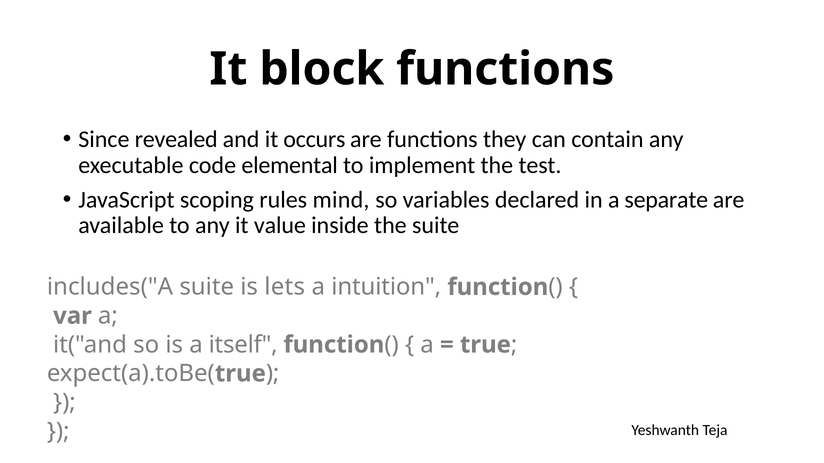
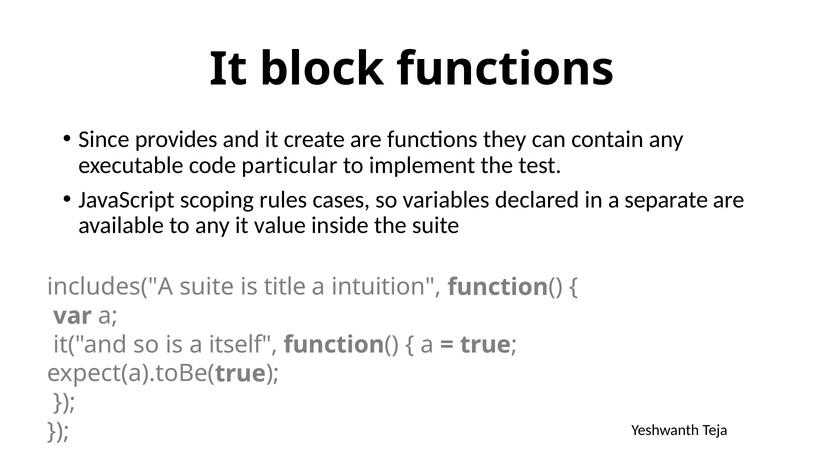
revealed: revealed -> provides
occurs: occurs -> create
elemental: elemental -> particular
mind: mind -> cases
lets: lets -> title
